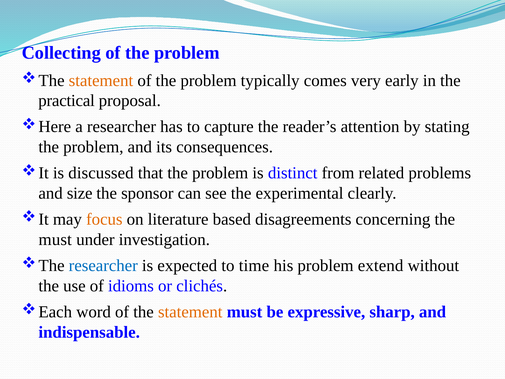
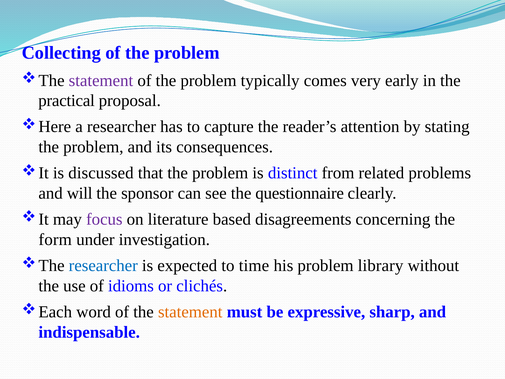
statement at (101, 80) colour: orange -> purple
size: size -> will
experimental: experimental -> questionnaire
focus colour: orange -> purple
must at (55, 239): must -> form
extend: extend -> library
